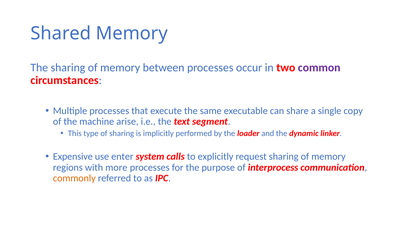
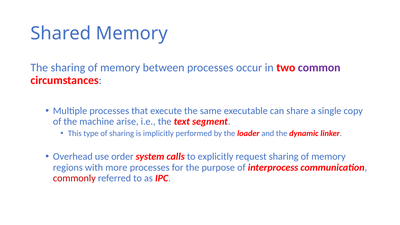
Expensive: Expensive -> Overhead
enter: enter -> order
commonly colour: orange -> red
